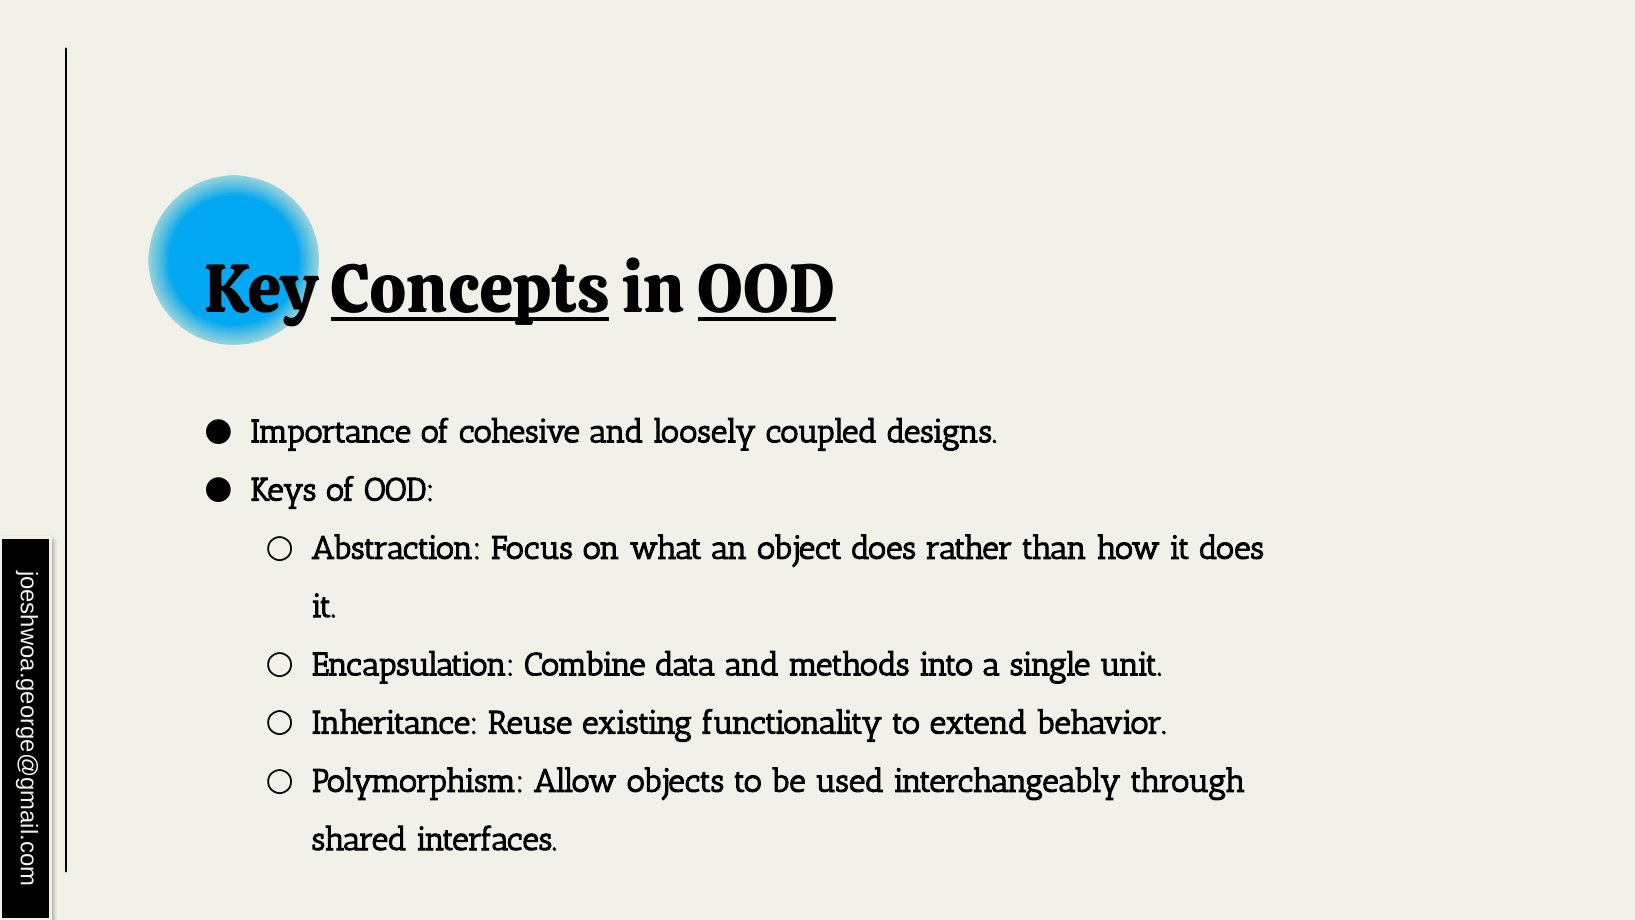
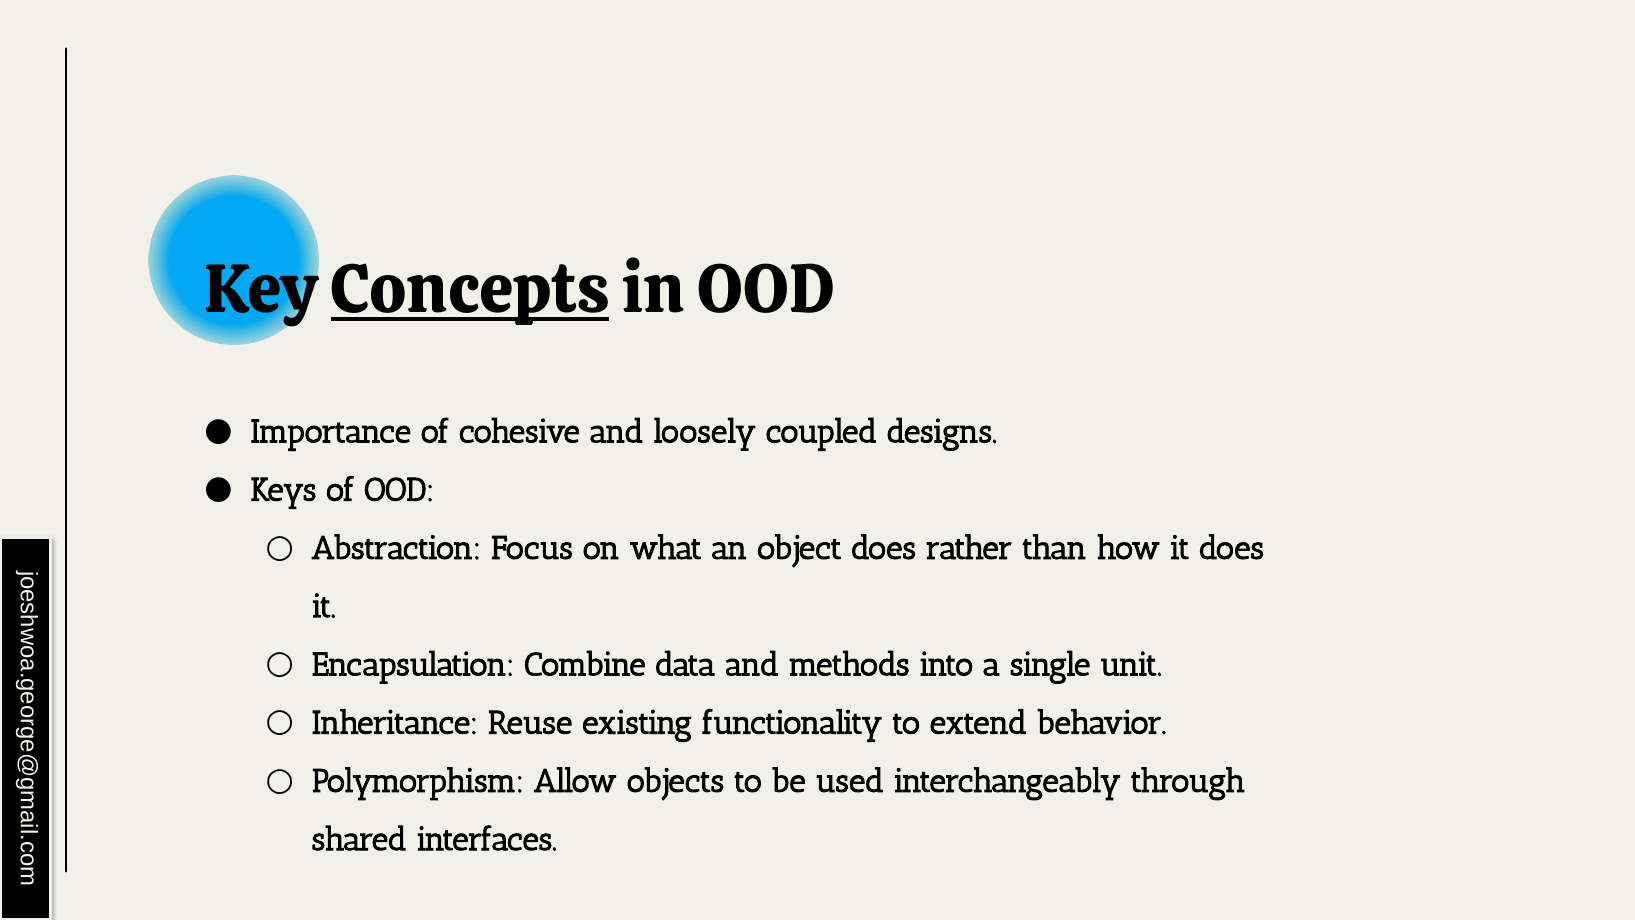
OOD at (766, 289) underline: present -> none
